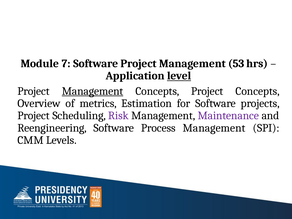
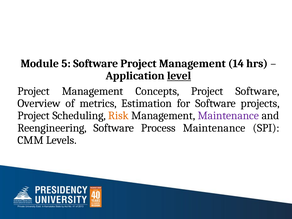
7: 7 -> 5
53: 53 -> 14
Management at (93, 91) underline: present -> none
Project Concepts: Concepts -> Software
Risk colour: purple -> orange
Process Management: Management -> Maintenance
